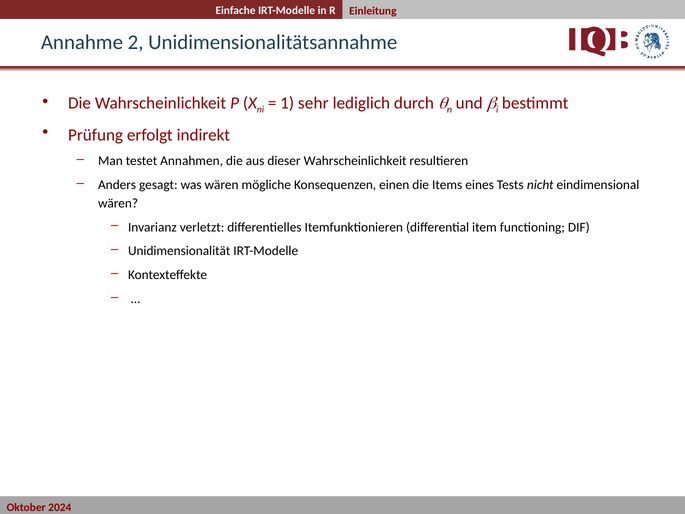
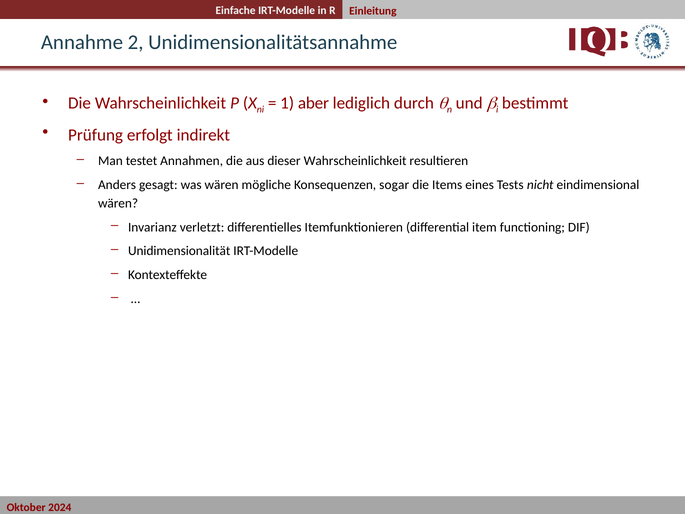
sehr: sehr -> aber
einen: einen -> sogar
